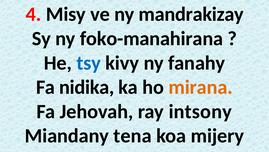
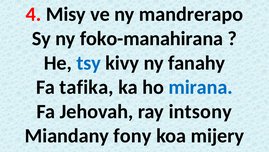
mandrakizay: mandrakizay -> mandrerapo
nidika: nidika -> tafika
mirana colour: orange -> blue
tena: tena -> fony
